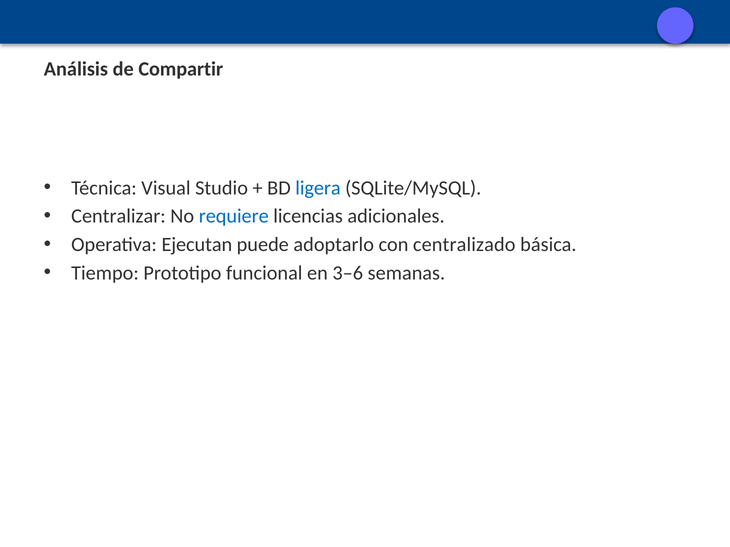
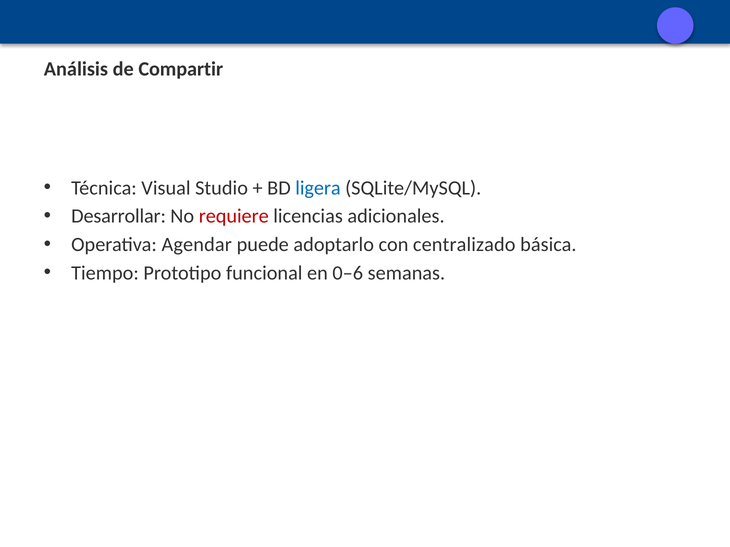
Centralizar: Centralizar -> Desarrollar
requiere colour: blue -> red
Ejecutan: Ejecutan -> Agendar
3–6: 3–6 -> 0–6
